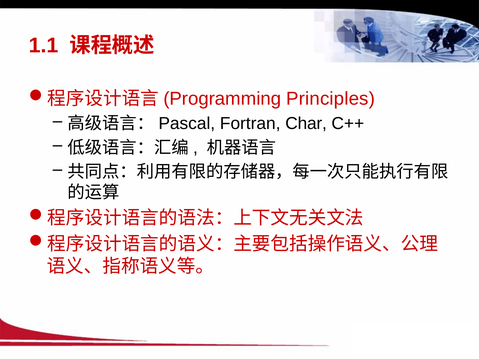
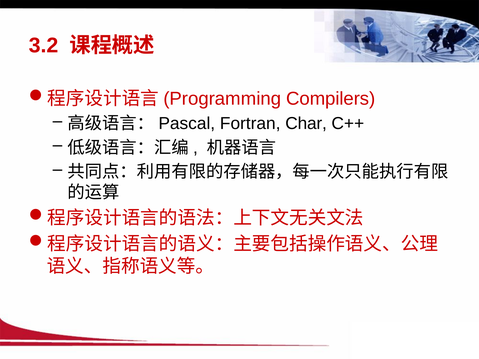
1.1: 1.1 -> 3.2
Principles: Principles -> Compilers
